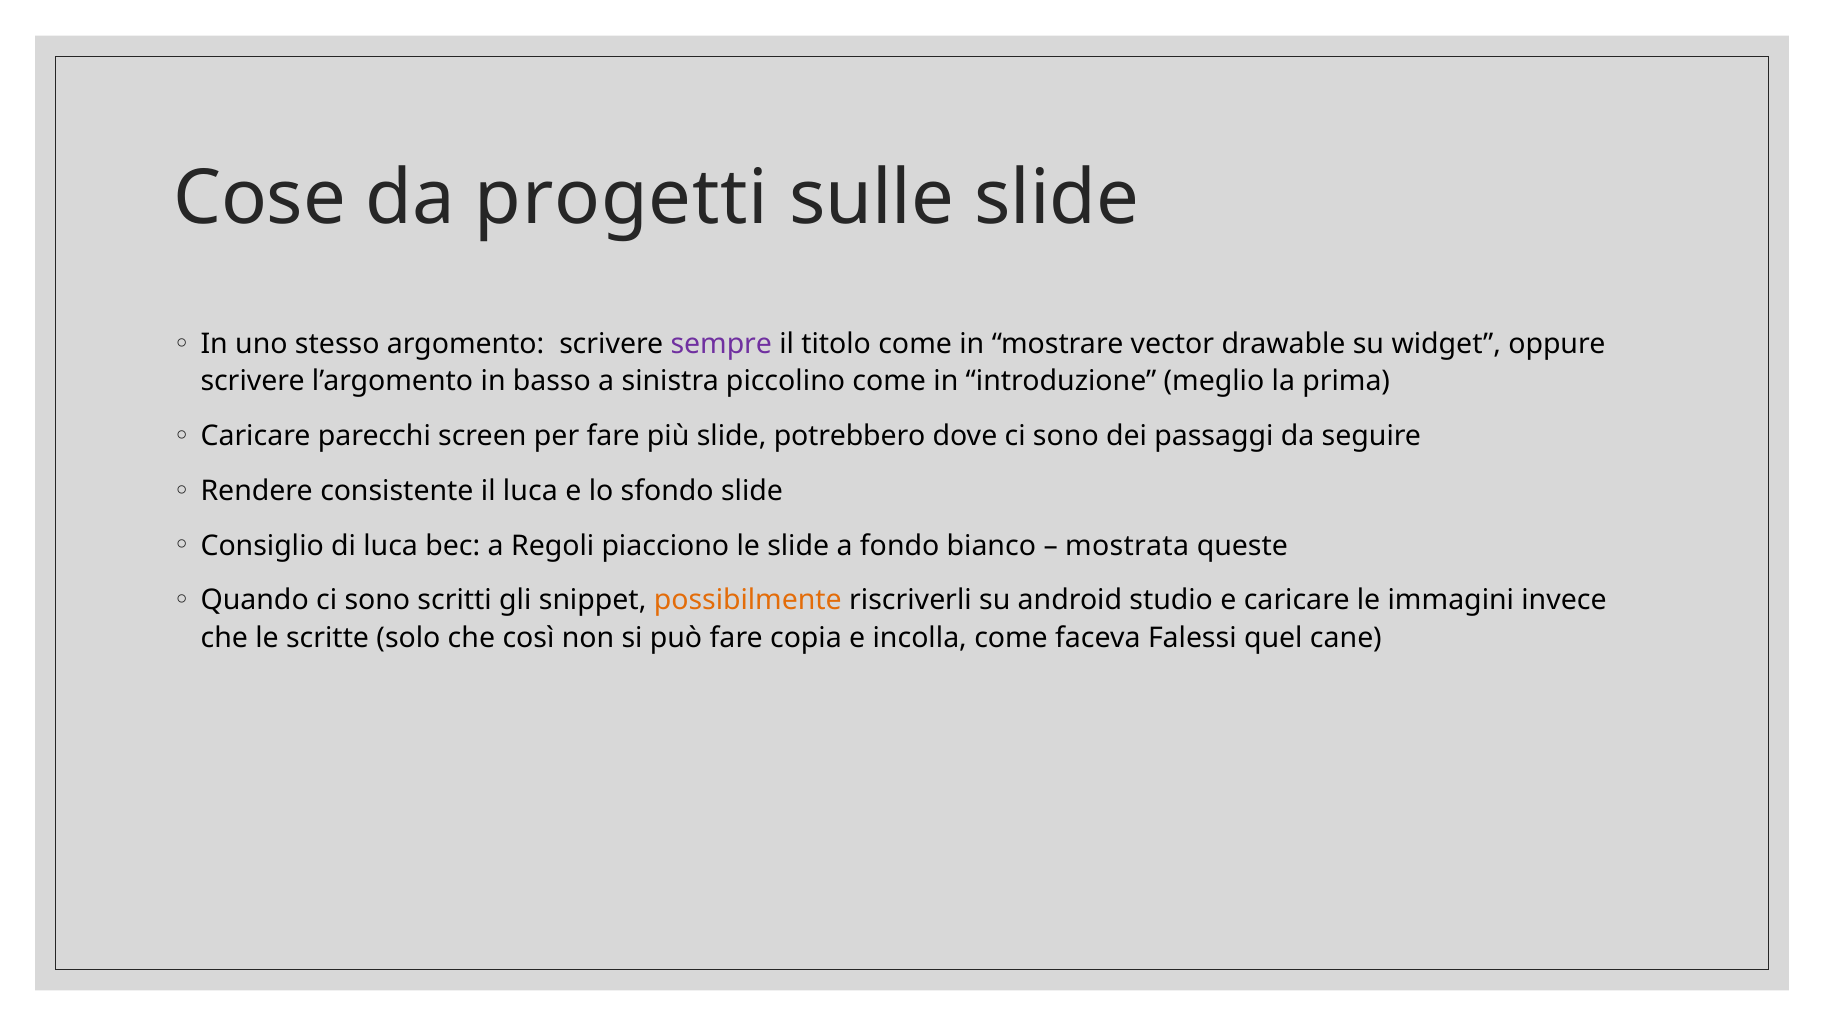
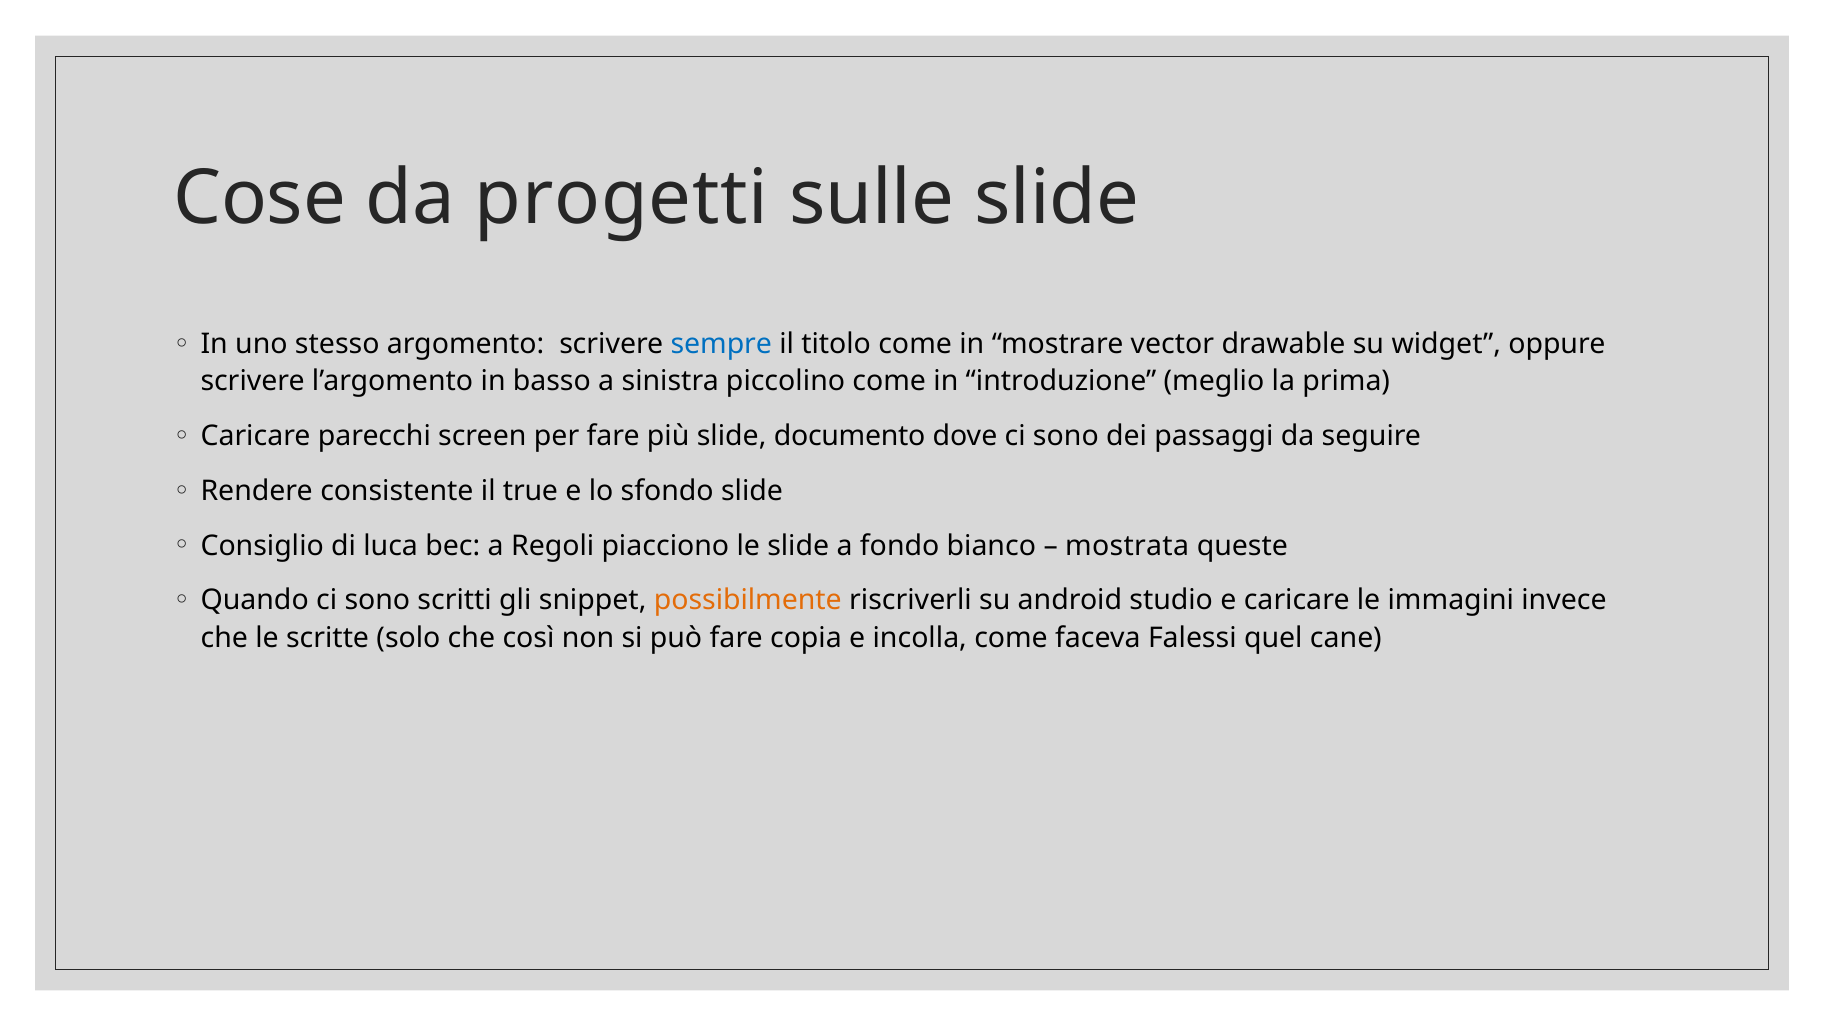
sempre colour: purple -> blue
potrebbero: potrebbero -> documento
il luca: luca -> true
